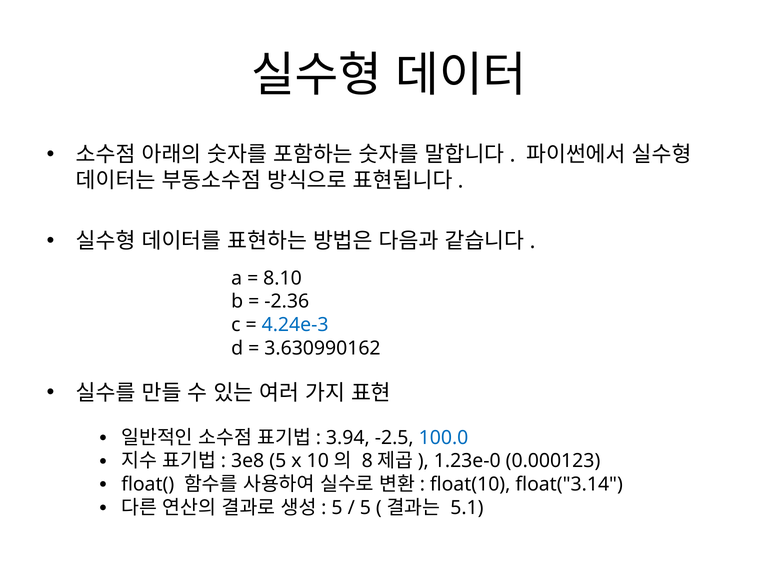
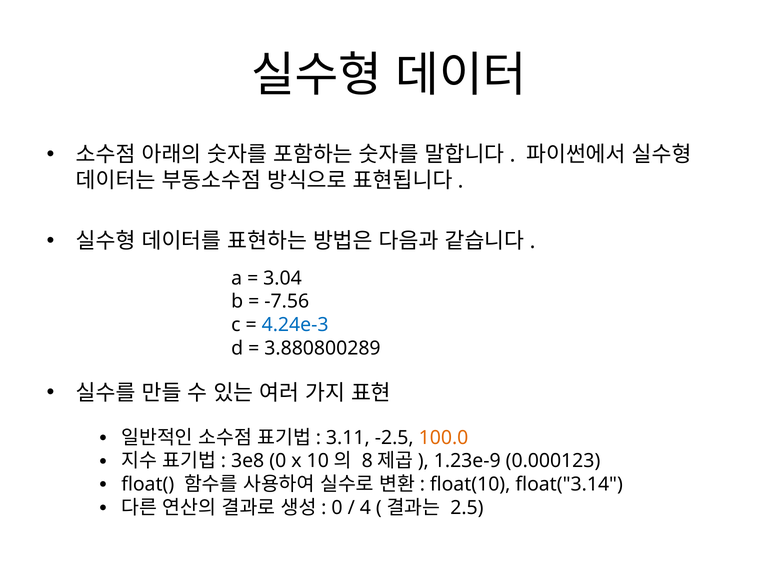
8.10: 8.10 -> 3.04
-2.36: -2.36 -> -7.56
3.630990162: 3.630990162 -> 3.880800289
3.94: 3.94 -> 3.11
100.0 colour: blue -> orange
3e8 5: 5 -> 0
1.23e-0: 1.23e-0 -> 1.23e-9
5 at (337, 507): 5 -> 0
5 at (365, 507): 5 -> 4
5.1: 5.1 -> 2.5
